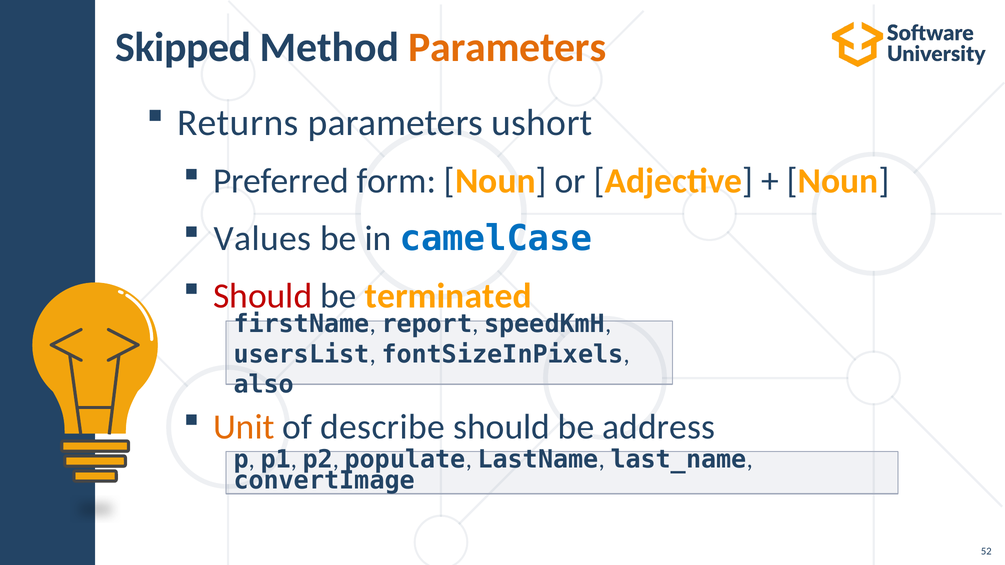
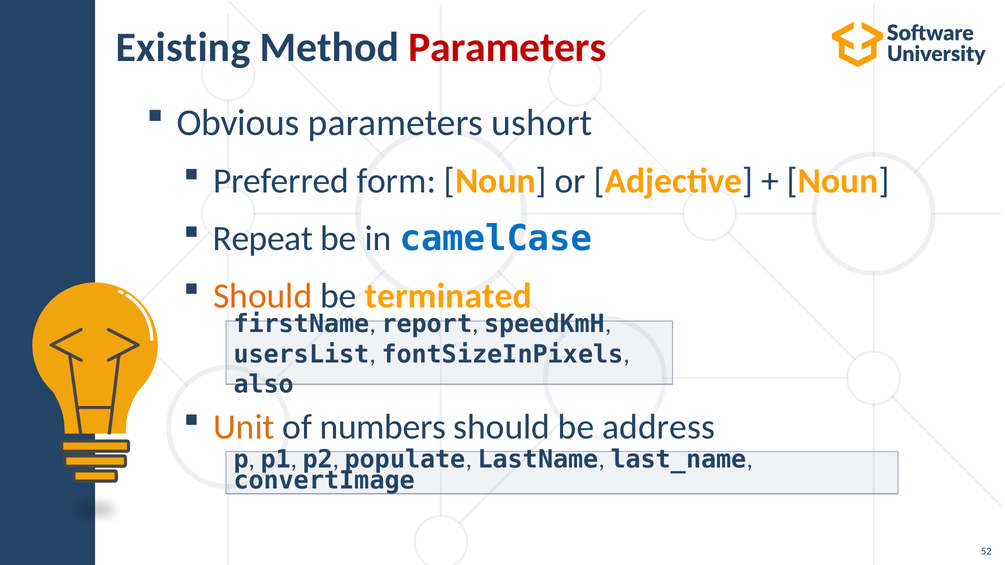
Skipped: Skipped -> Existing
Parameters at (507, 48) colour: orange -> red
Returns: Returns -> Obvious
Values: Values -> Repeat
Should at (263, 296) colour: red -> orange
describe: describe -> numbers
